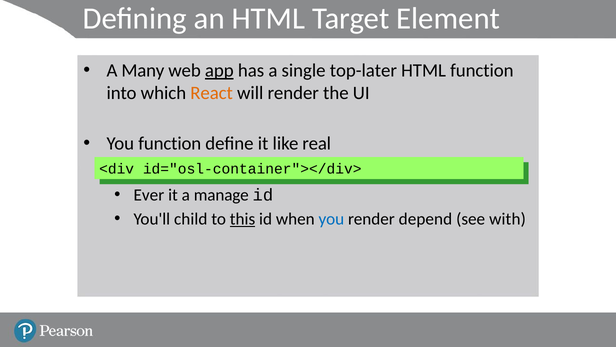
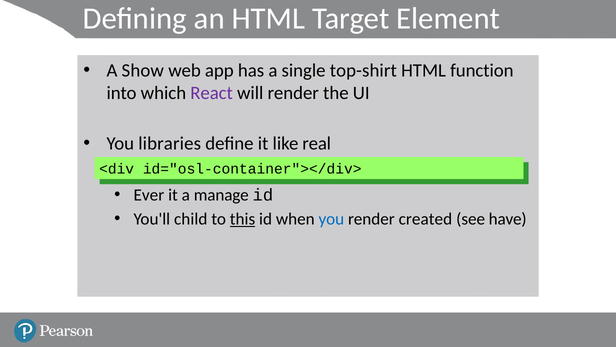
Many: Many -> Show
app underline: present -> none
top-later: top-later -> top-shirt
React colour: orange -> purple
You function: function -> libraries
depend: depend -> created
with: with -> have
